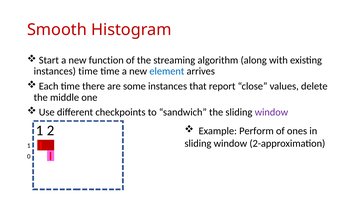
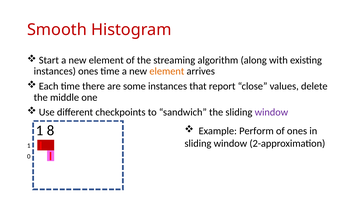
Start a new function: function -> element
instances time: time -> ones
element at (167, 71) colour: blue -> orange
2: 2 -> 8
